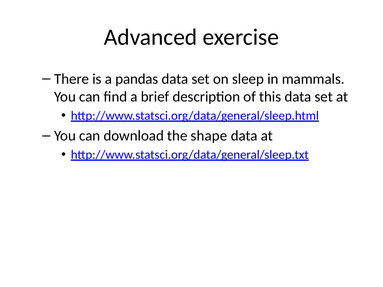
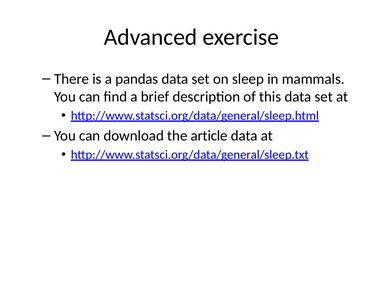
shape: shape -> article
